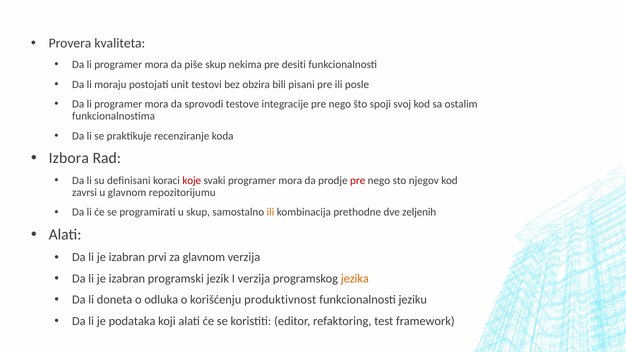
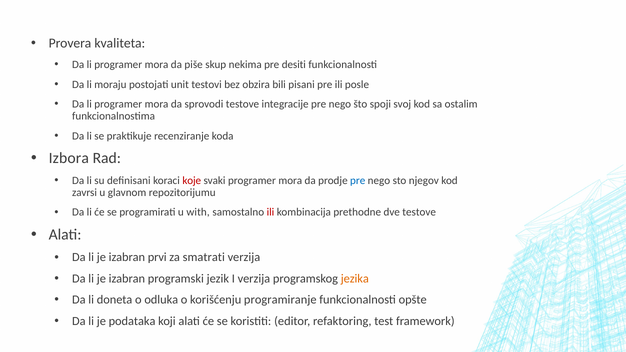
pre at (358, 180) colour: red -> blue
u skup: skup -> with
ili at (270, 212) colour: orange -> red
dve zeljenih: zeljenih -> testove
za glavnom: glavnom -> smatrati
produktivnost: produktivnost -> programiranje
jeziku: jeziku -> opšte
